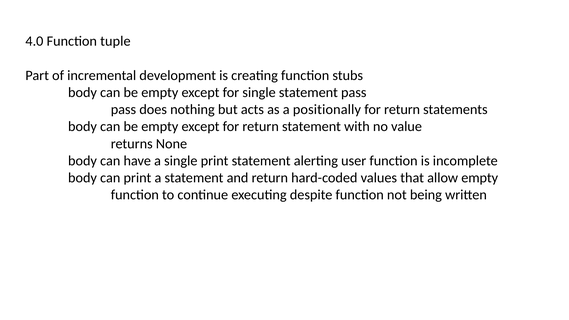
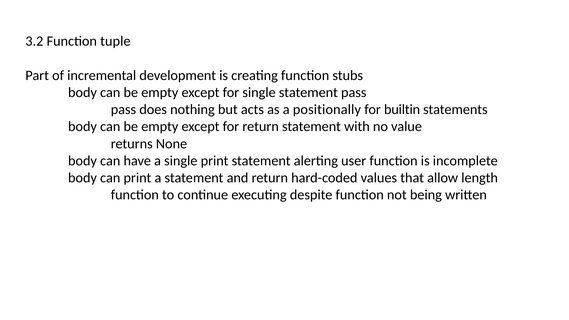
4.0: 4.0 -> 3.2
return at (402, 110): return -> builtin
allow empty: empty -> length
